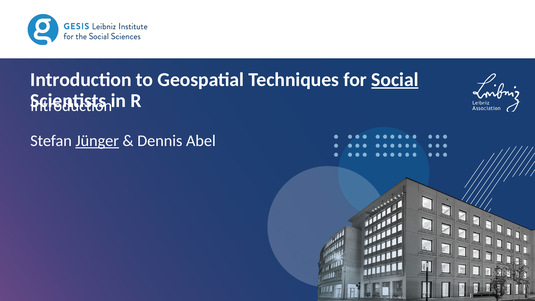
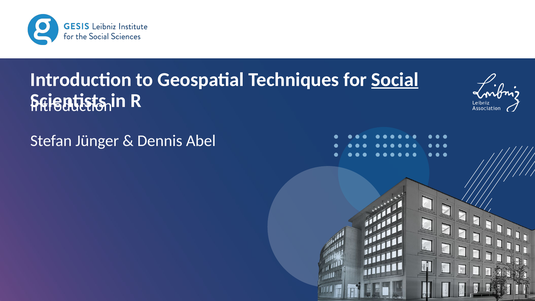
Jünger underline: present -> none
